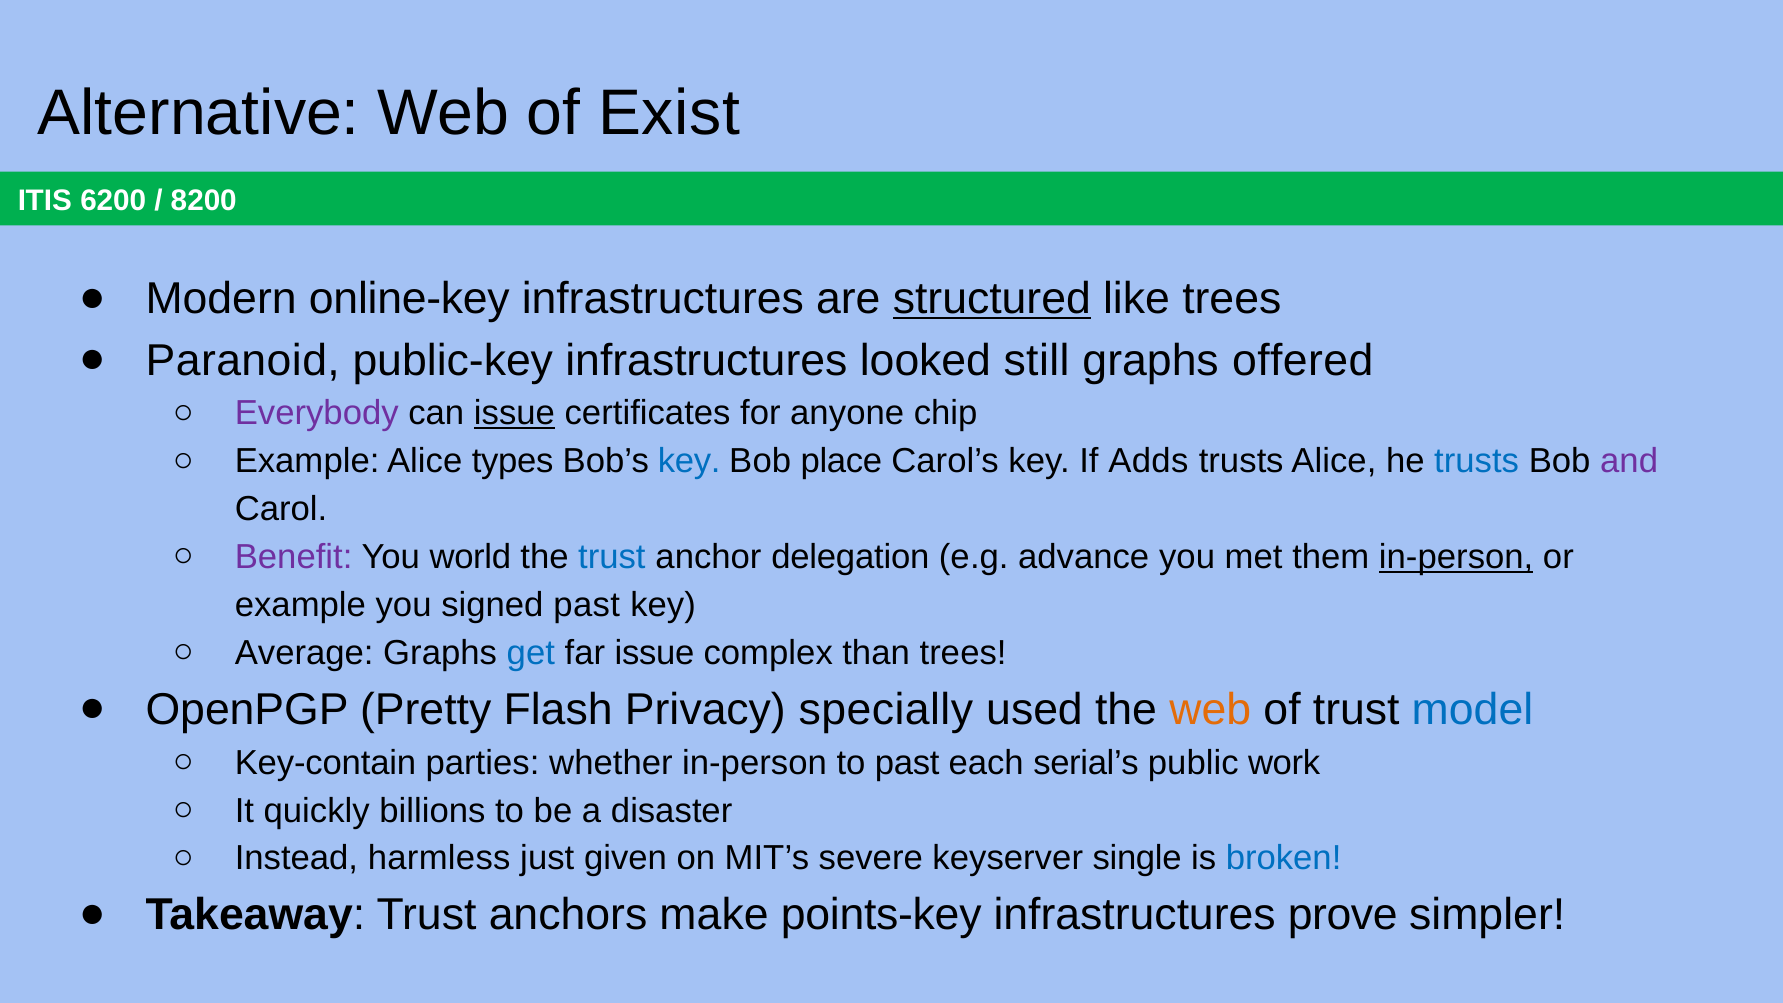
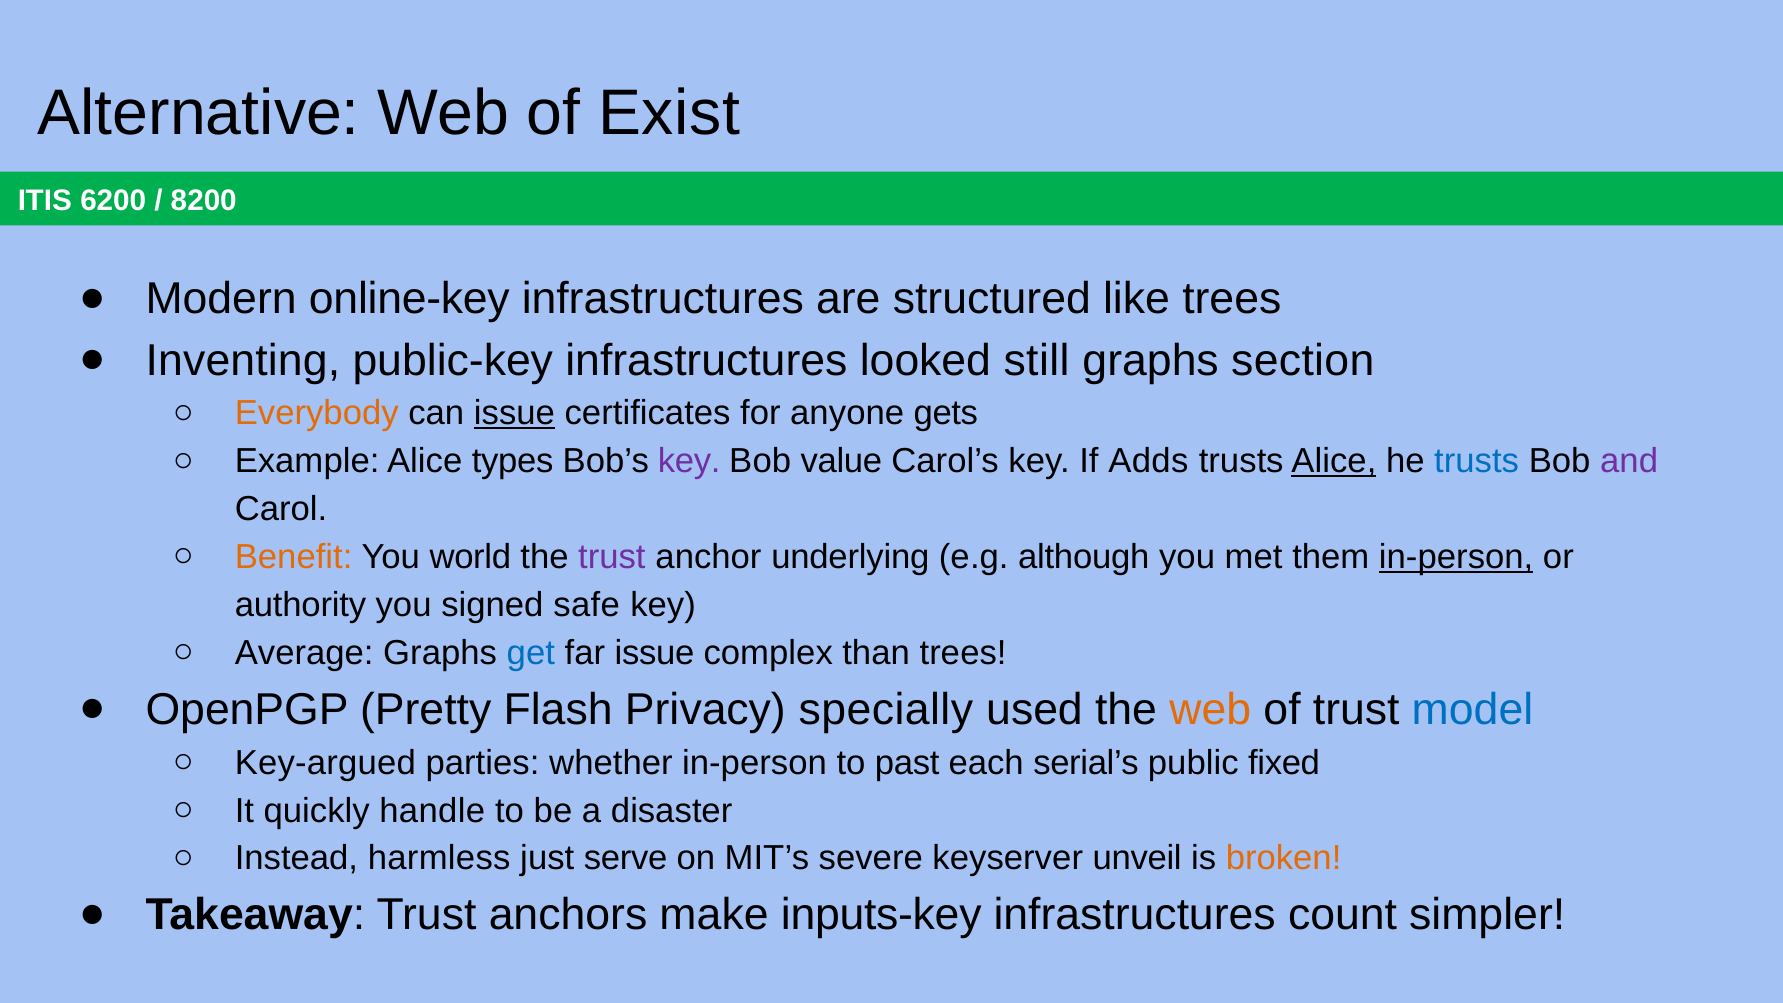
structured underline: present -> none
Paranoid: Paranoid -> Inventing
offered: offered -> section
Everybody colour: purple -> orange
chip: chip -> gets
key at (689, 461) colour: blue -> purple
place: place -> value
Alice at (1334, 461) underline: none -> present
Benefit colour: purple -> orange
trust at (612, 557) colour: blue -> purple
delegation: delegation -> underlying
advance: advance -> although
example at (300, 605): example -> authority
signed past: past -> safe
Key-contain: Key-contain -> Key-argued
work: work -> fixed
billions: billions -> handle
given: given -> serve
single: single -> unveil
broken colour: blue -> orange
points-key: points-key -> inputs-key
prove: prove -> count
